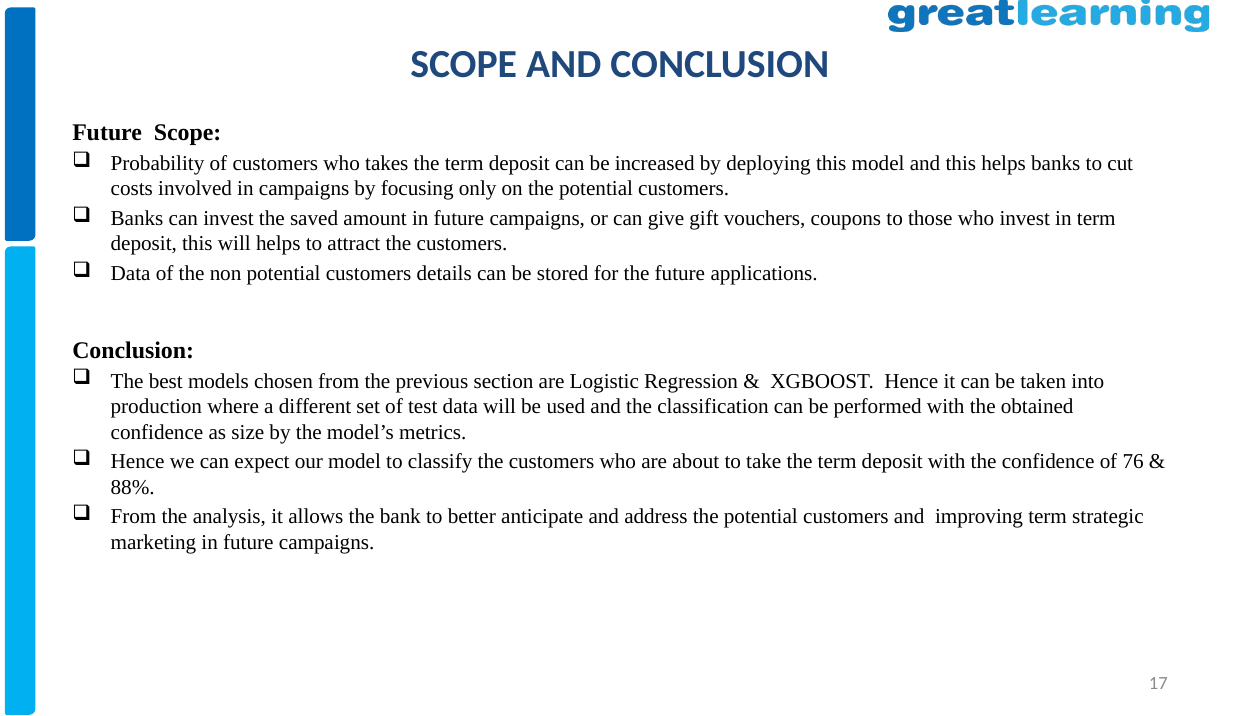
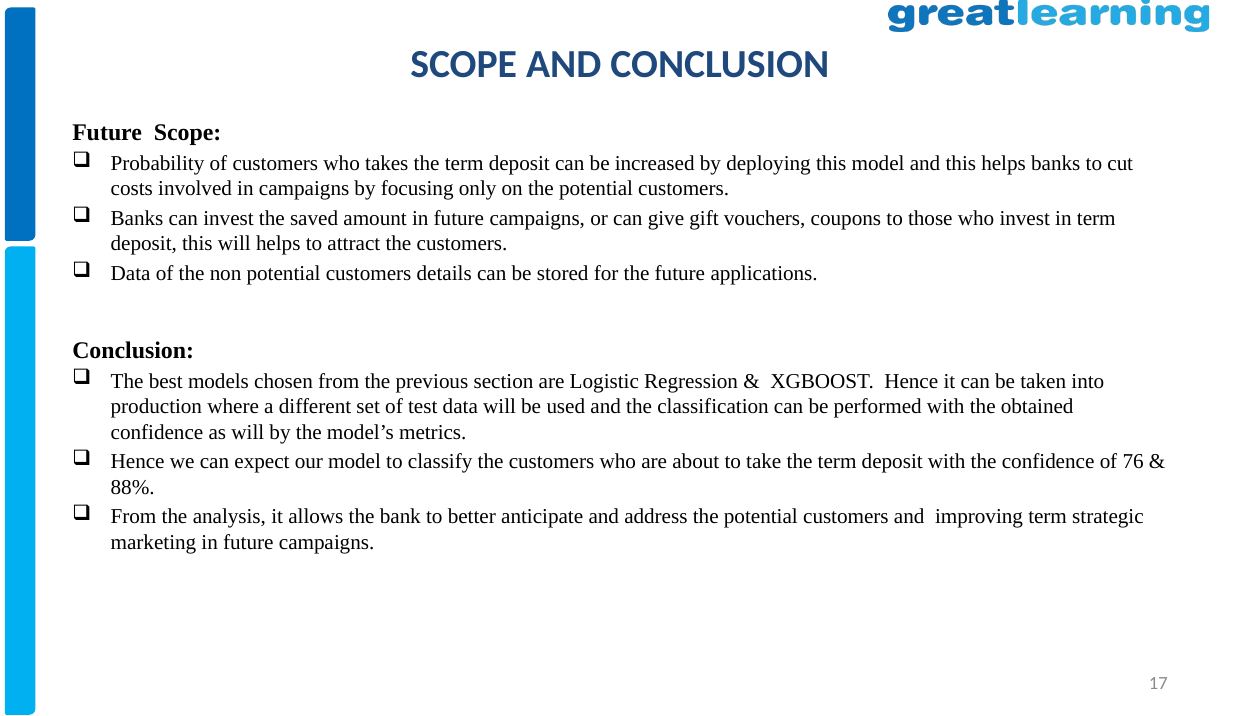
as size: size -> will
